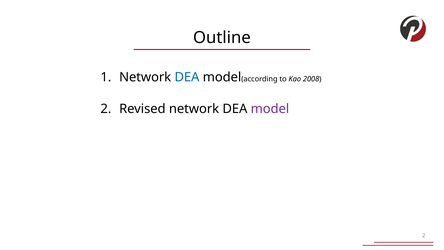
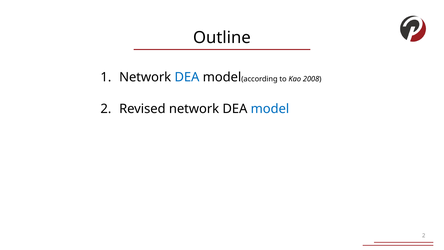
model at (270, 109) colour: purple -> blue
